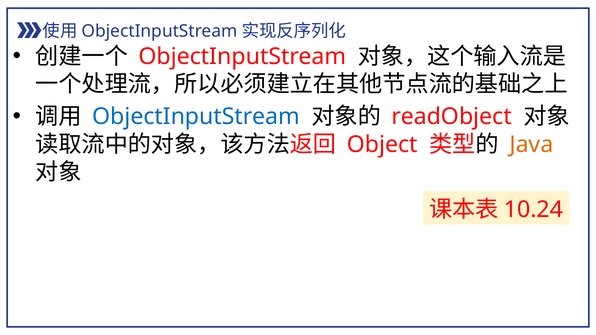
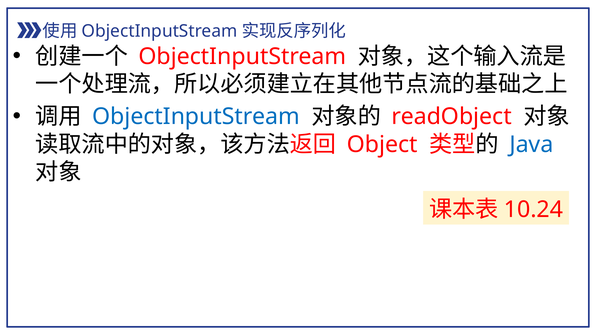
Java colour: orange -> blue
